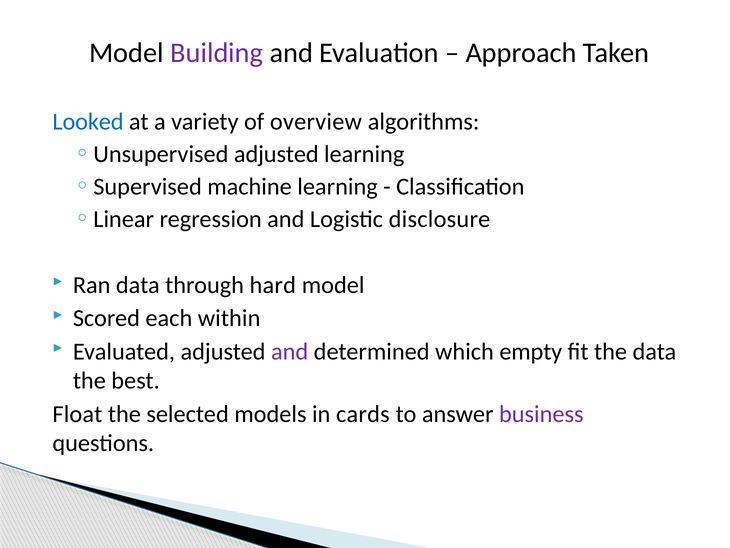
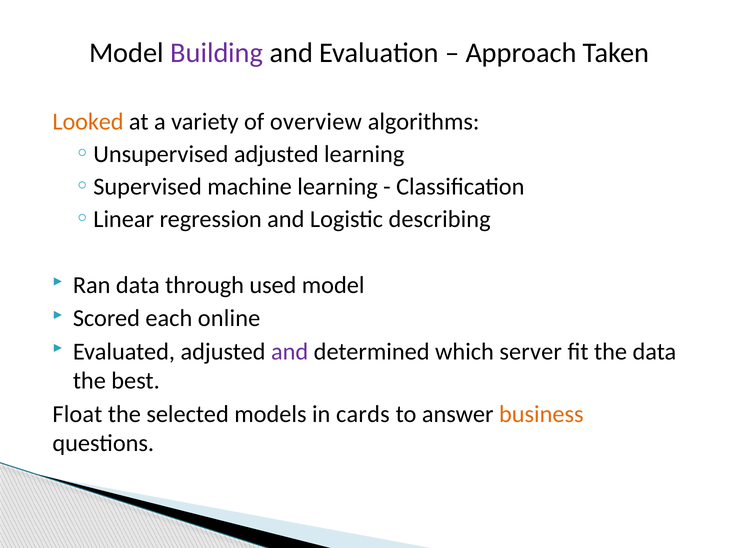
Looked colour: blue -> orange
disclosure: disclosure -> describing
hard: hard -> used
within: within -> online
empty: empty -> server
business colour: purple -> orange
